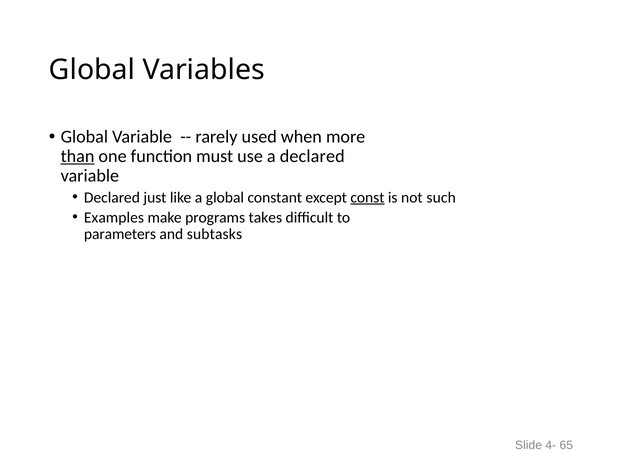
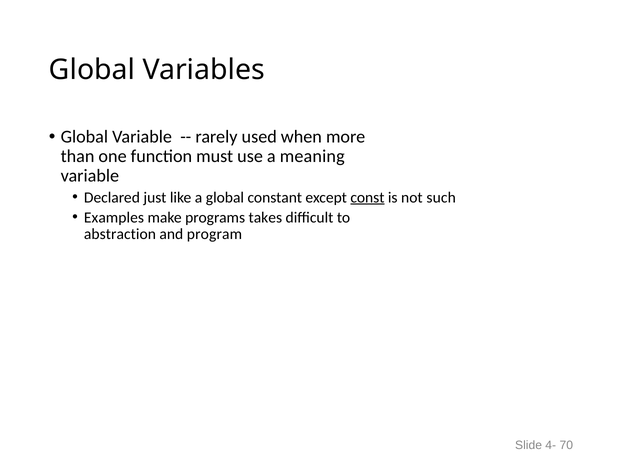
than underline: present -> none
a declared: declared -> meaning
parameters: parameters -> abstraction
subtasks: subtasks -> program
65: 65 -> 70
